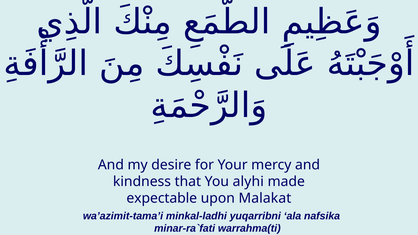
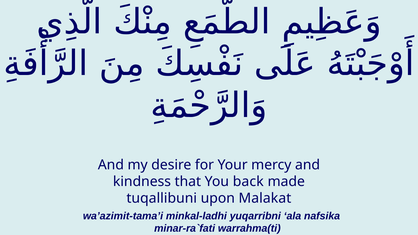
alyhi: alyhi -> back
expectable: expectable -> tuqallibuni
